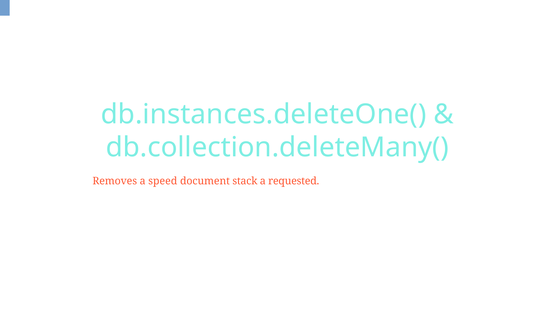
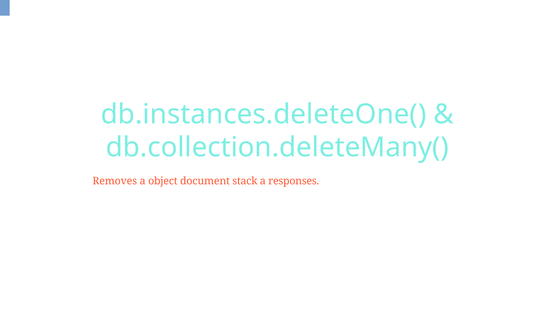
speed: speed -> object
requested: requested -> responses
